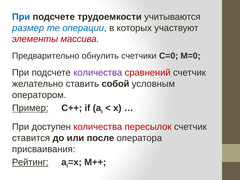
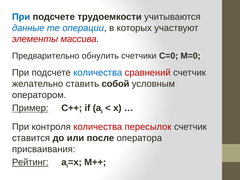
размер: размер -> данные
количества at (98, 73) colour: purple -> blue
доступен: доступен -> контроля
